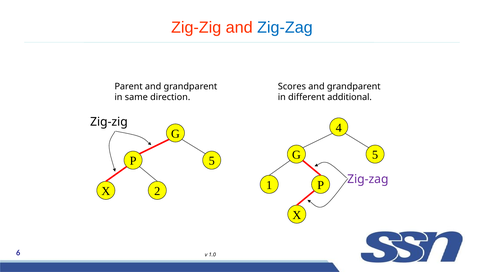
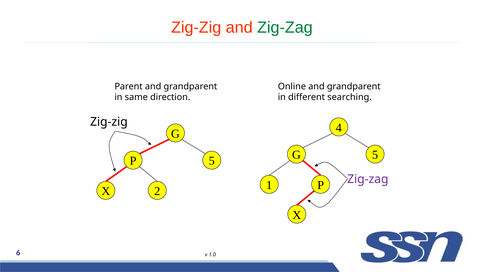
Zig-Zag at (285, 28) colour: blue -> green
Scores: Scores -> Online
additional: additional -> searching
